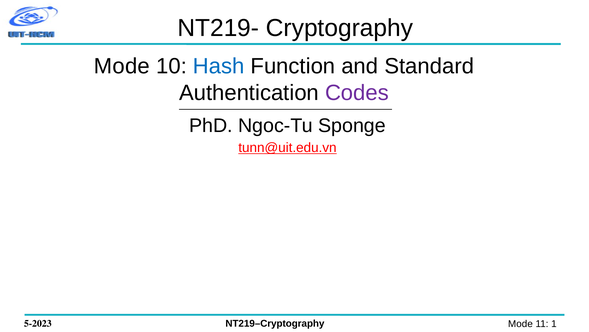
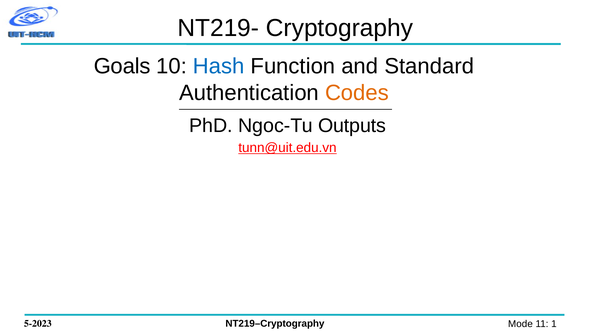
Mode at (122, 66): Mode -> Goals
Codes colour: purple -> orange
Sponge: Sponge -> Outputs
